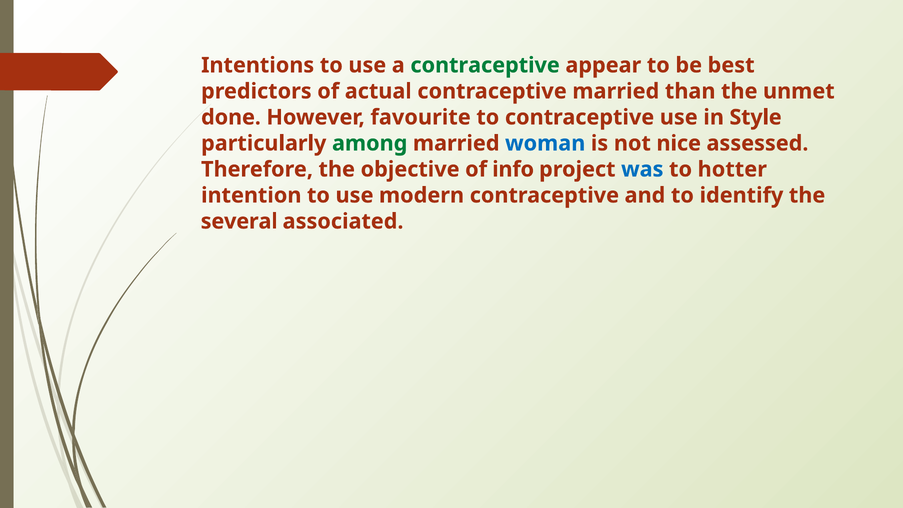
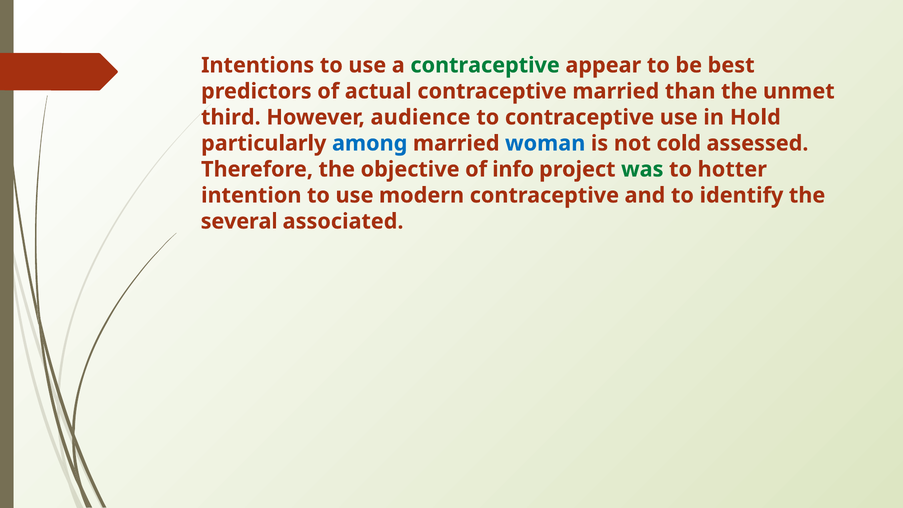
done: done -> third
favourite: favourite -> audience
Style: Style -> Hold
among colour: green -> blue
nice: nice -> cold
was colour: blue -> green
